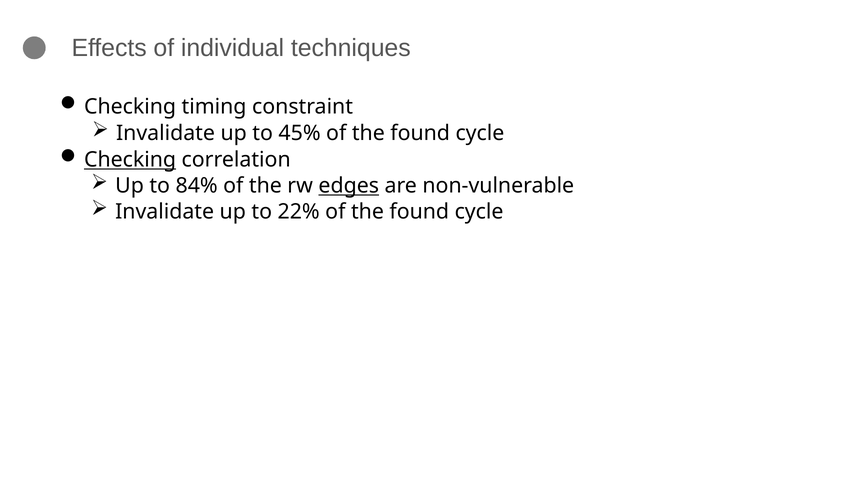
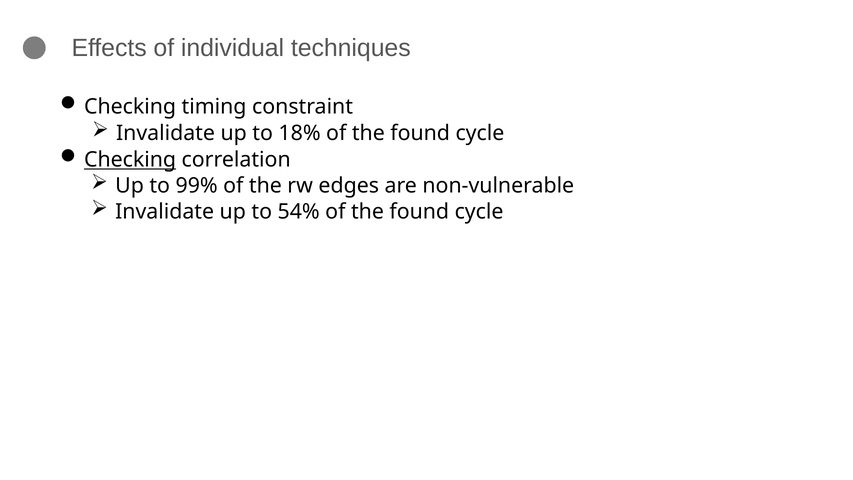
45%: 45% -> 18%
84%: 84% -> 99%
edges underline: present -> none
22%: 22% -> 54%
